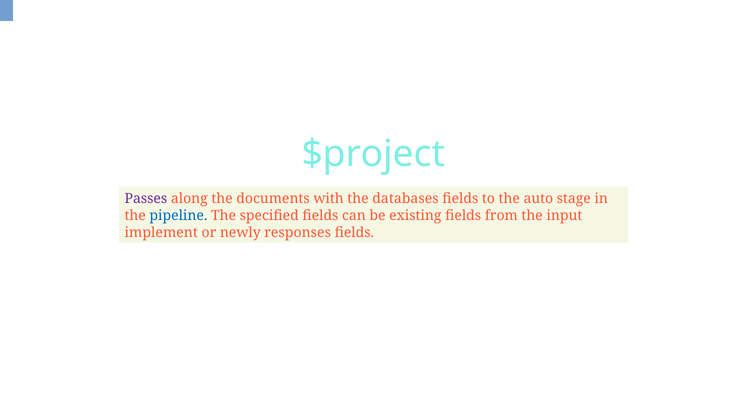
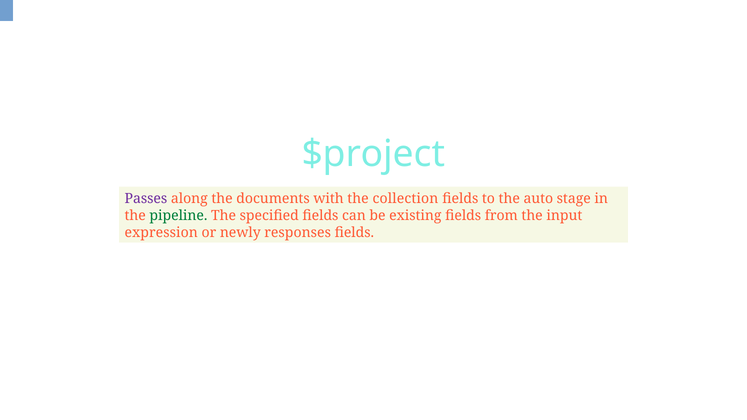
databases: databases -> collection
pipeline colour: blue -> green
implement: implement -> expression
